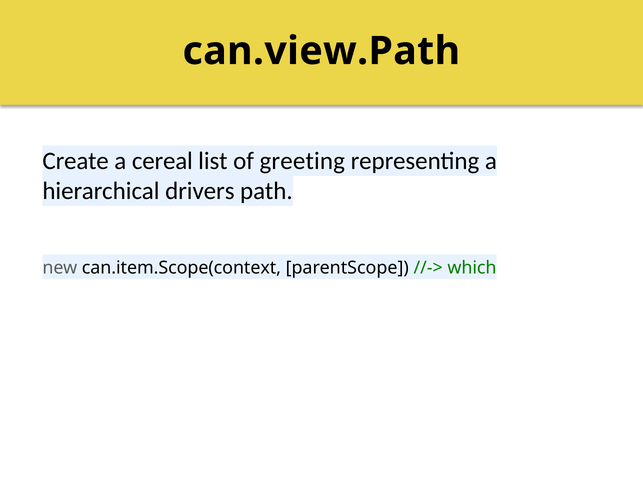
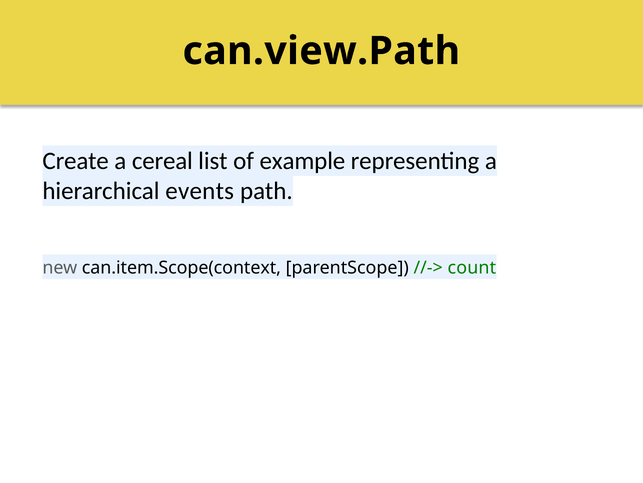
greeting: greeting -> example
drivers: drivers -> events
which: which -> count
